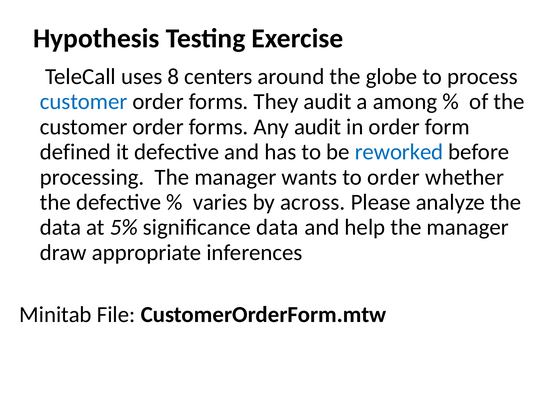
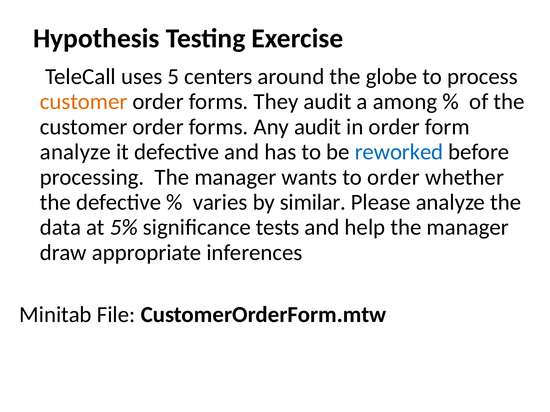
8: 8 -> 5
customer at (84, 102) colour: blue -> orange
defined at (75, 152): defined -> analyze
across: across -> similar
significance data: data -> tests
